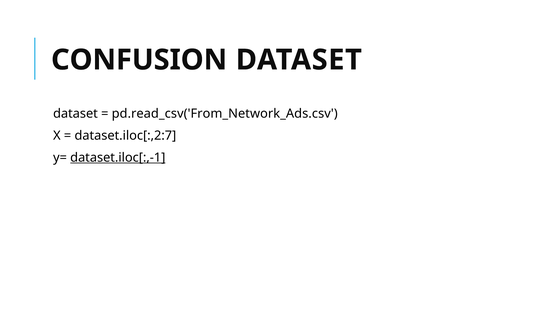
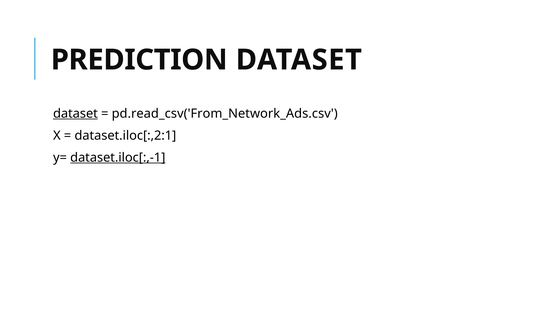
CONFUSION: CONFUSION -> PREDICTION
dataset at (75, 114) underline: none -> present
dataset.iloc[:,2:7: dataset.iloc[:,2:7 -> dataset.iloc[:,2:1
